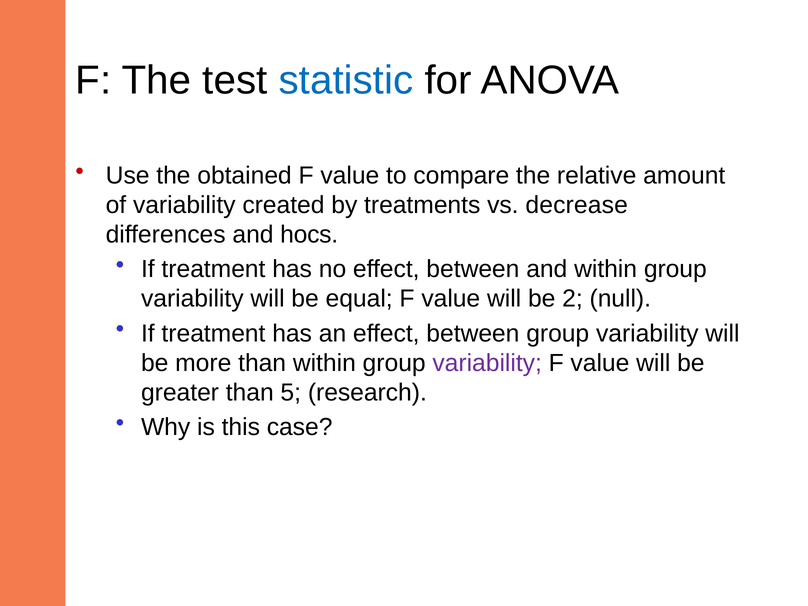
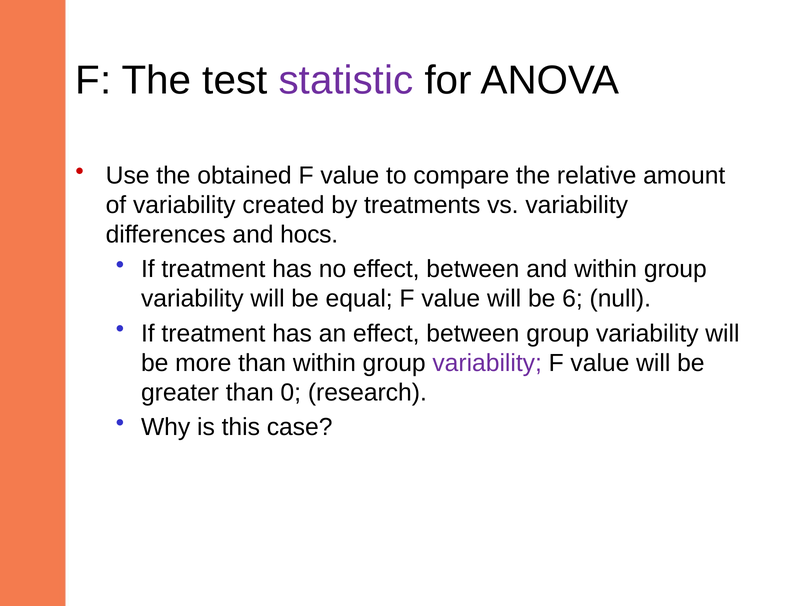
statistic colour: blue -> purple
vs decrease: decrease -> variability
2: 2 -> 6
5: 5 -> 0
